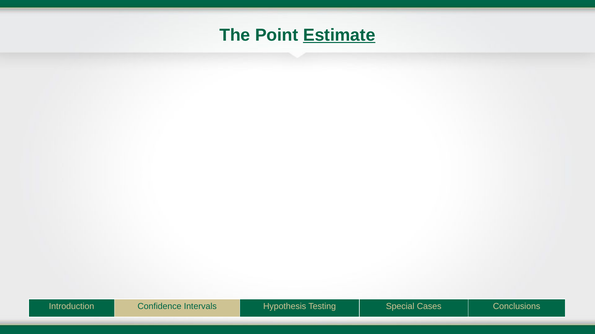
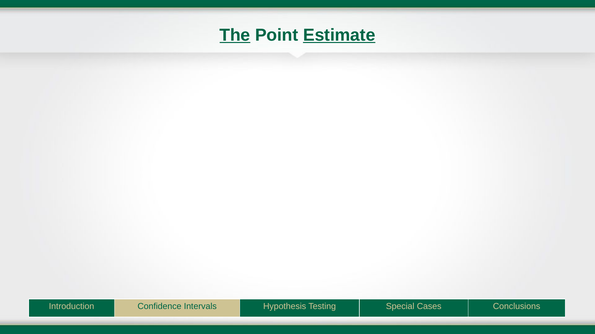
The underline: none -> present
